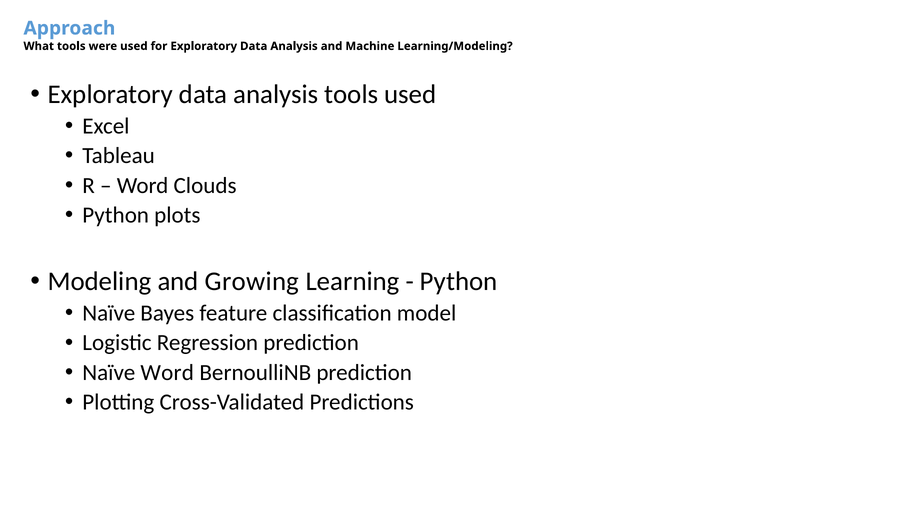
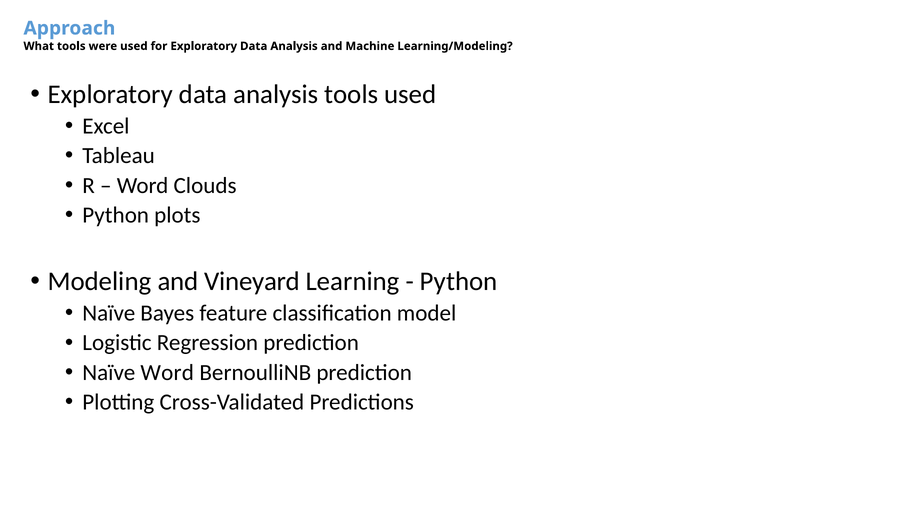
Growing: Growing -> Vineyard
